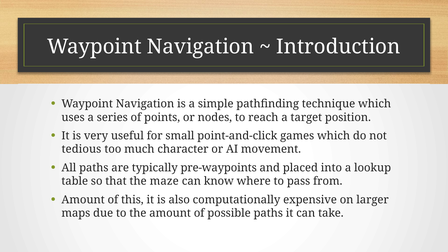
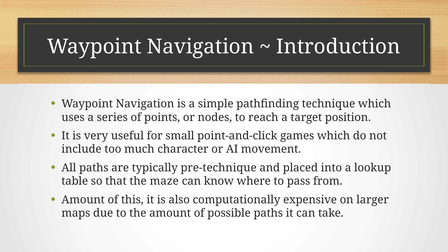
tedious: tedious -> include
pre-waypoints: pre-waypoints -> pre-technique
